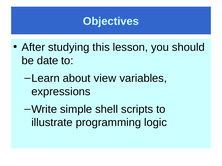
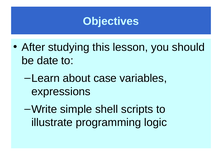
view: view -> case
